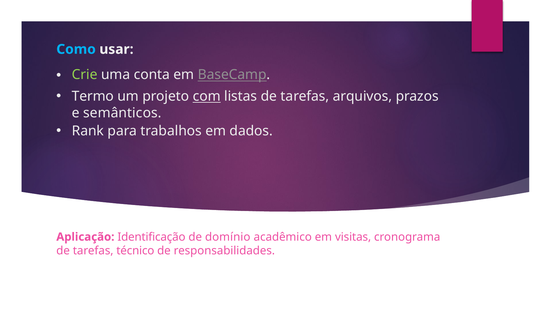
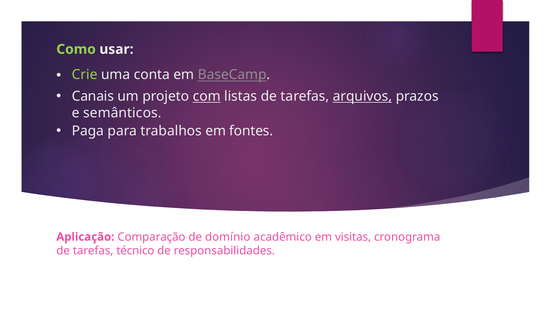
Como colour: light blue -> light green
Termo: Termo -> Canais
arquivos underline: none -> present
Rank: Rank -> Paga
dados: dados -> fontes
Identificação: Identificação -> Comparação
